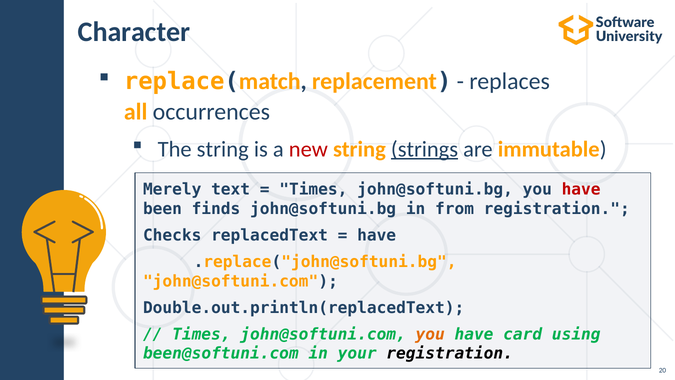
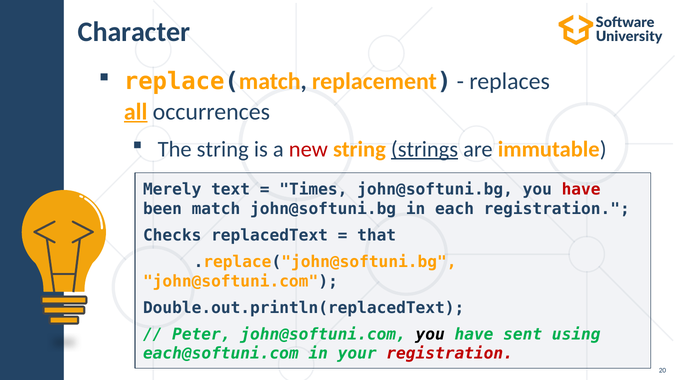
all underline: none -> present
finds: finds -> match
from: from -> each
have at (377, 235): have -> that
Times at (201, 334): Times -> Peter
you at (430, 334) colour: orange -> black
card: card -> sent
been@softuni.com: been@softuni.com -> each@softuni.com
registration at (450, 353) colour: black -> red
